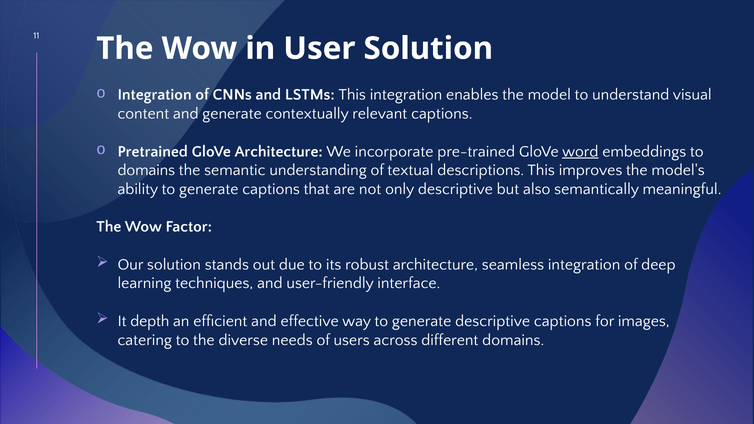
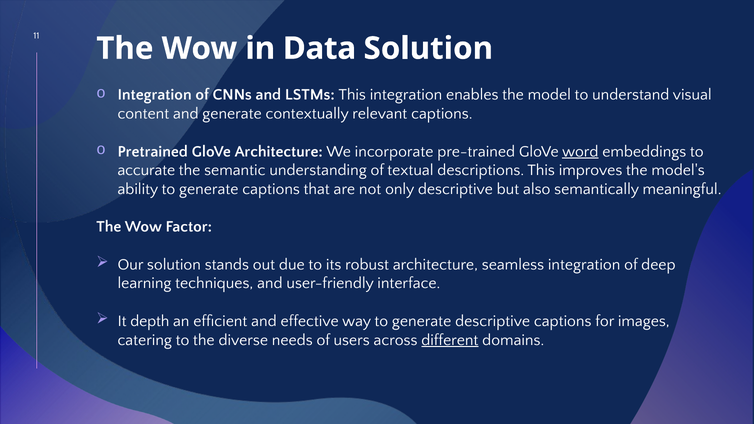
User: User -> Data
domains at (146, 170): domains -> accurate
different underline: none -> present
